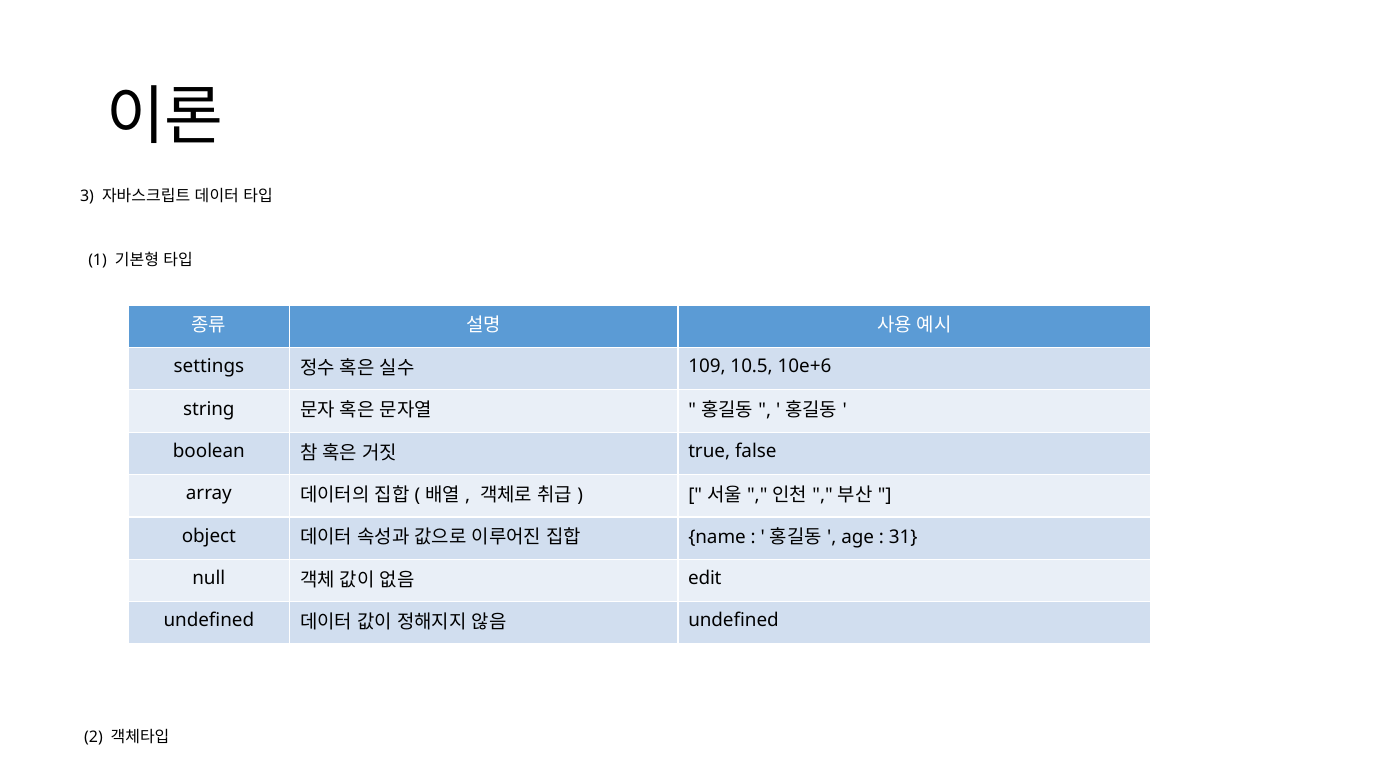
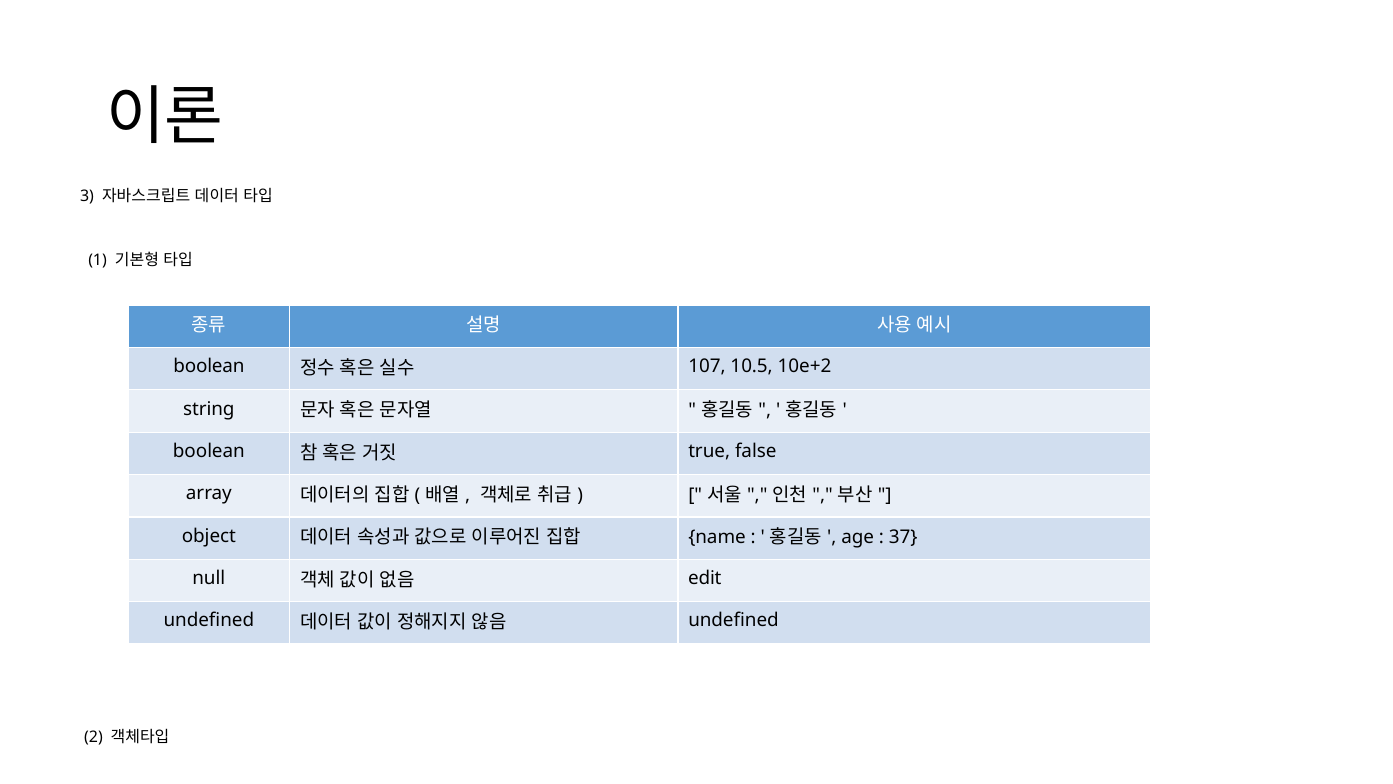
settings at (209, 366): settings -> boolean
109: 109 -> 107
10e+6: 10e+6 -> 10e+2
31: 31 -> 37
